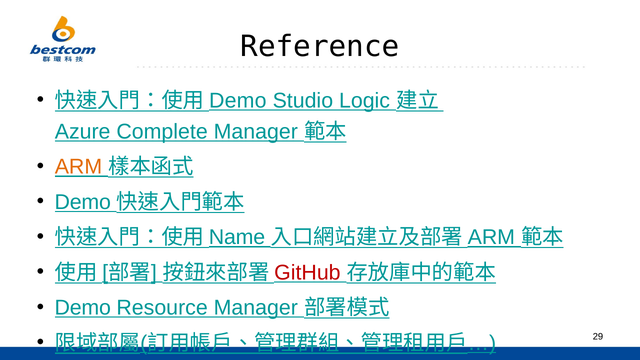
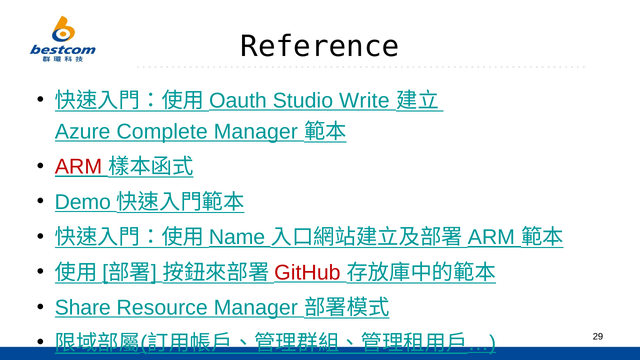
Demo at (238, 101): Demo -> Oauth
Logic: Logic -> Write
ARM at (78, 167) colour: orange -> red
Demo at (83, 308): Demo -> Share
